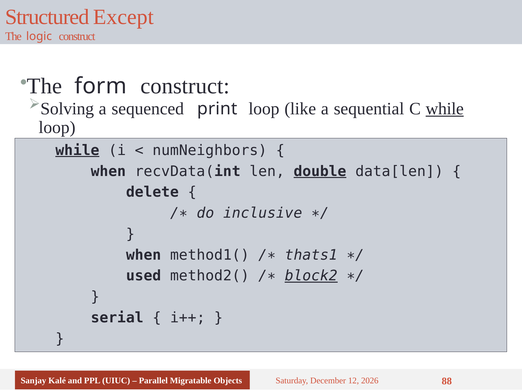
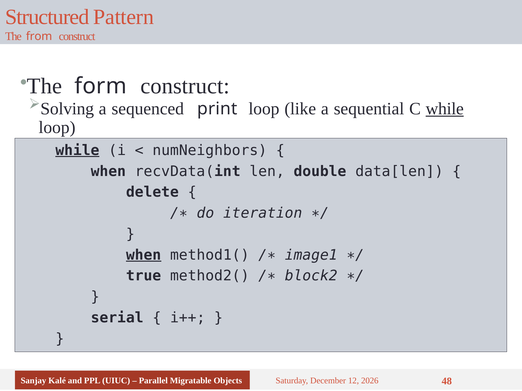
Except: Except -> Pattern
logic: logic -> from
double underline: present -> none
inclusive: inclusive -> iteration
when at (144, 255) underline: none -> present
thats1: thats1 -> image1
used: used -> true
block2 underline: present -> none
88: 88 -> 48
